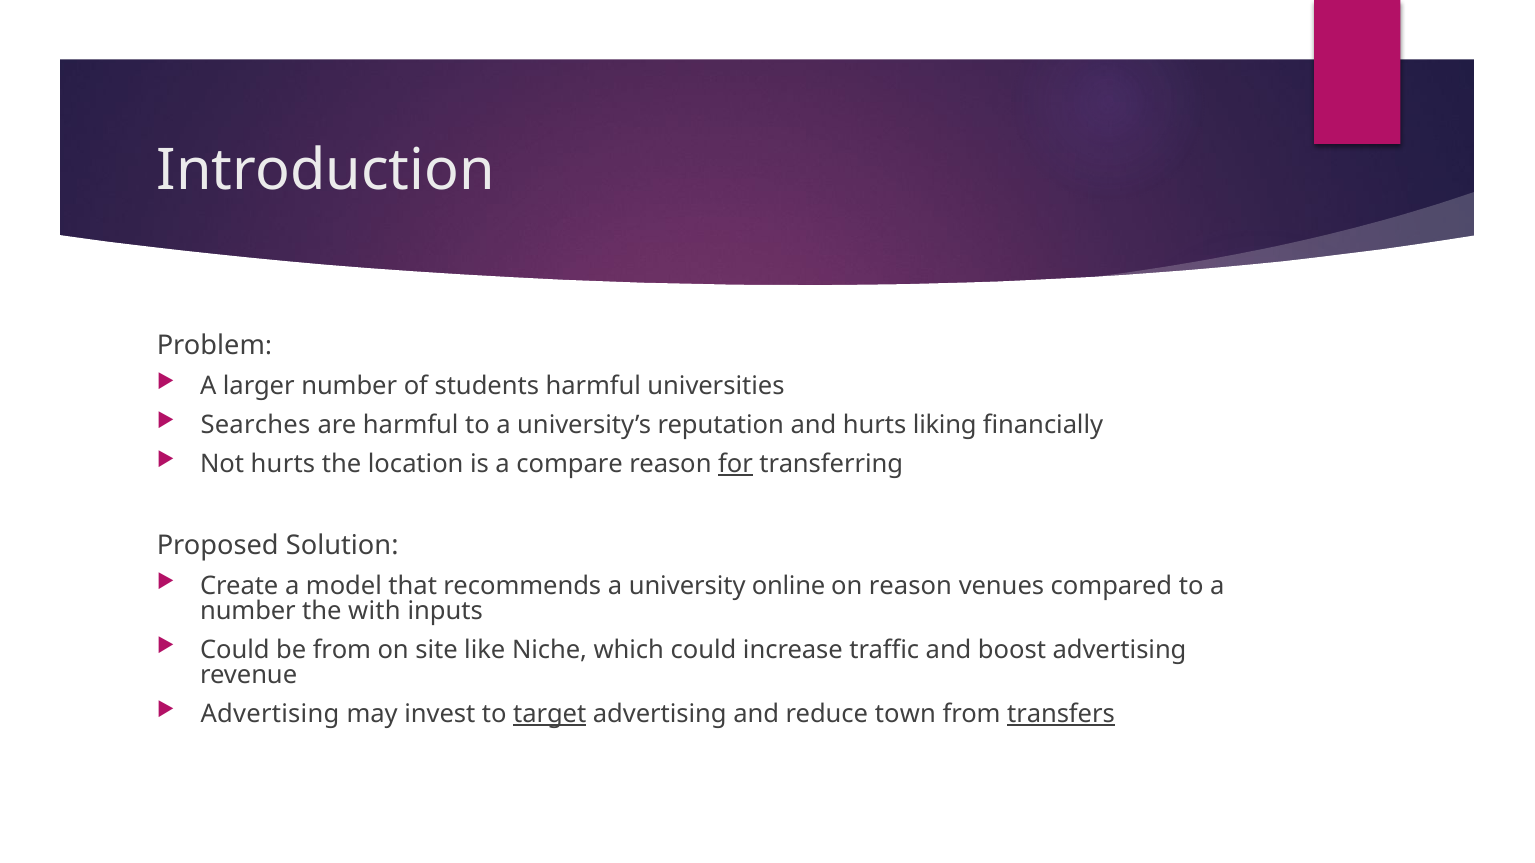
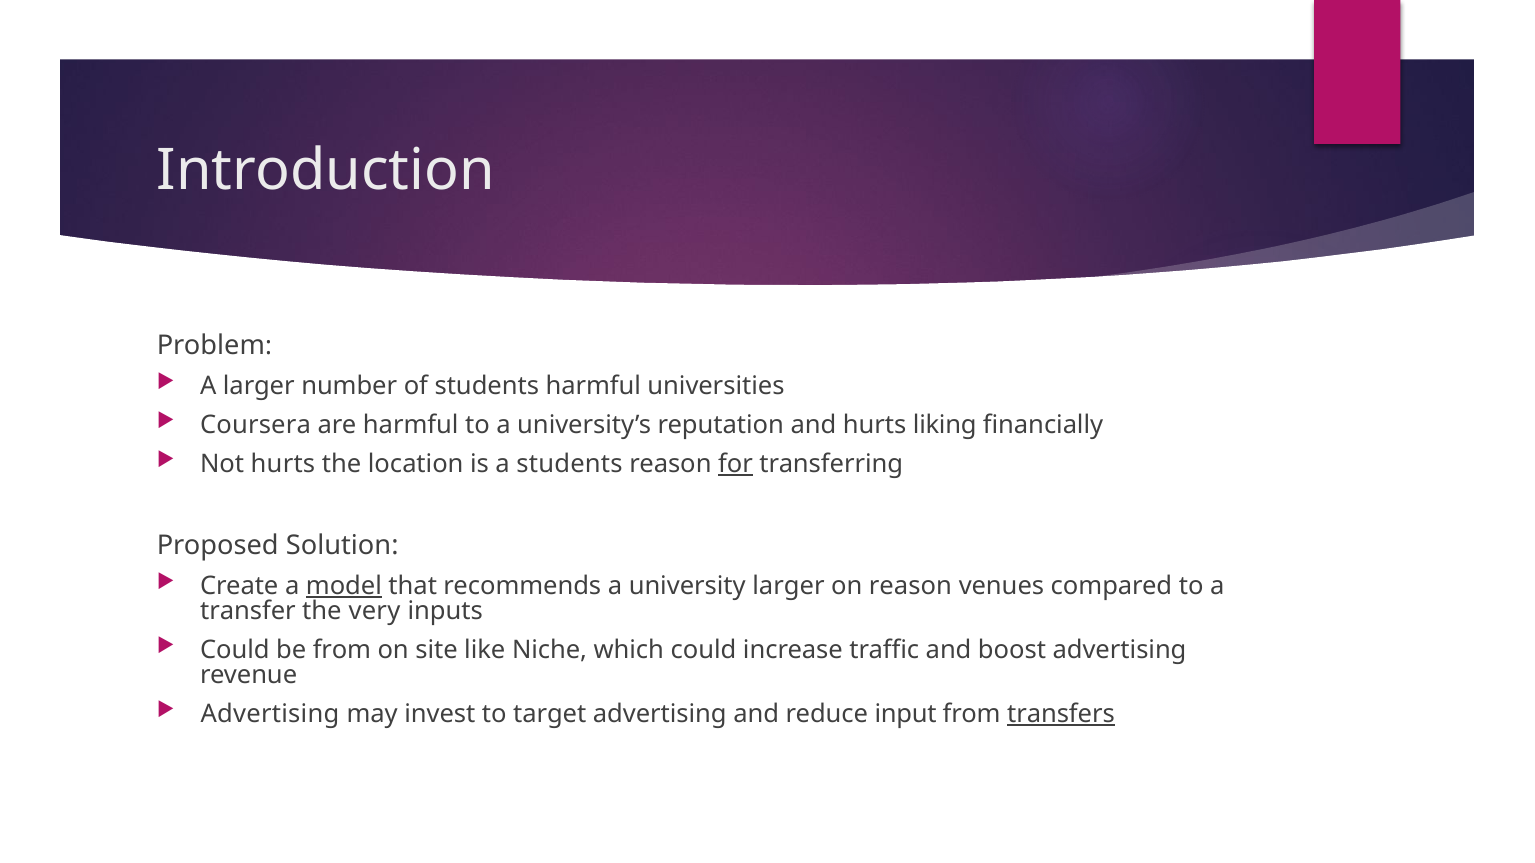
Searches: Searches -> Coursera
a compare: compare -> students
model underline: none -> present
university online: online -> larger
number at (248, 611): number -> transfer
with: with -> very
target underline: present -> none
town: town -> input
